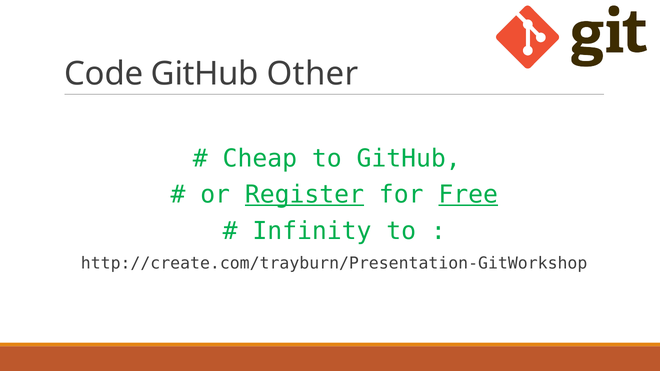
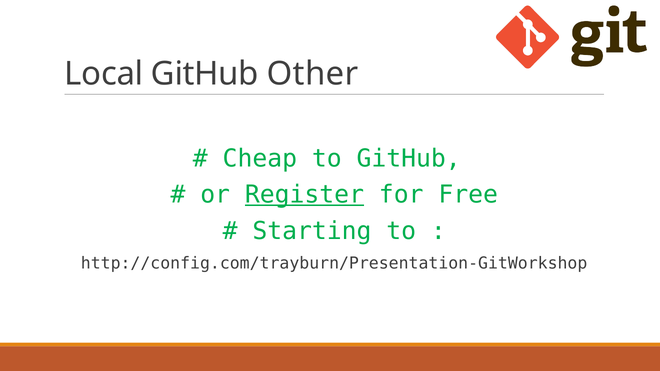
Code: Code -> Local
Free underline: present -> none
Infinity: Infinity -> Starting
http://create.com/trayburn/Presentation-GitWorkshop: http://create.com/trayburn/Presentation-GitWorkshop -> http://config.com/trayburn/Presentation-GitWorkshop
